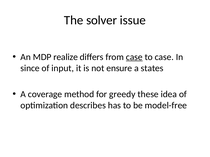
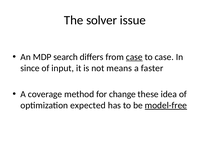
realize: realize -> search
ensure: ensure -> means
states: states -> faster
greedy: greedy -> change
describes: describes -> expected
model-free underline: none -> present
